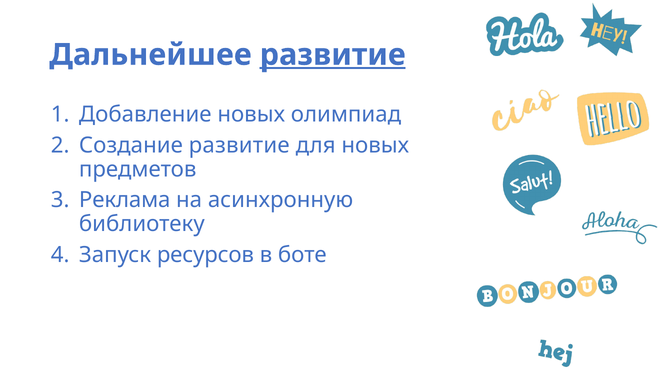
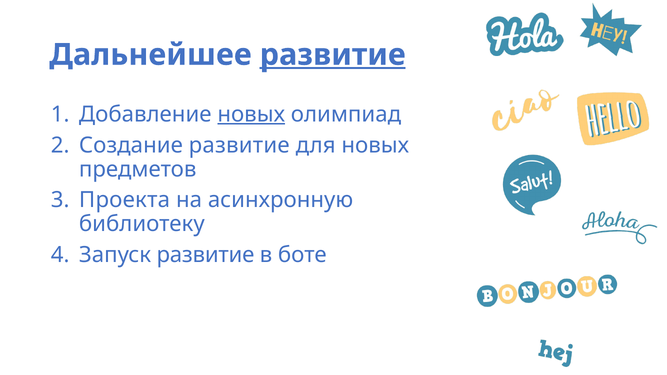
новых at (251, 114) underline: none -> present
Реклама: Реклама -> Проекта
Запуск ресурсов: ресурсов -> развитие
